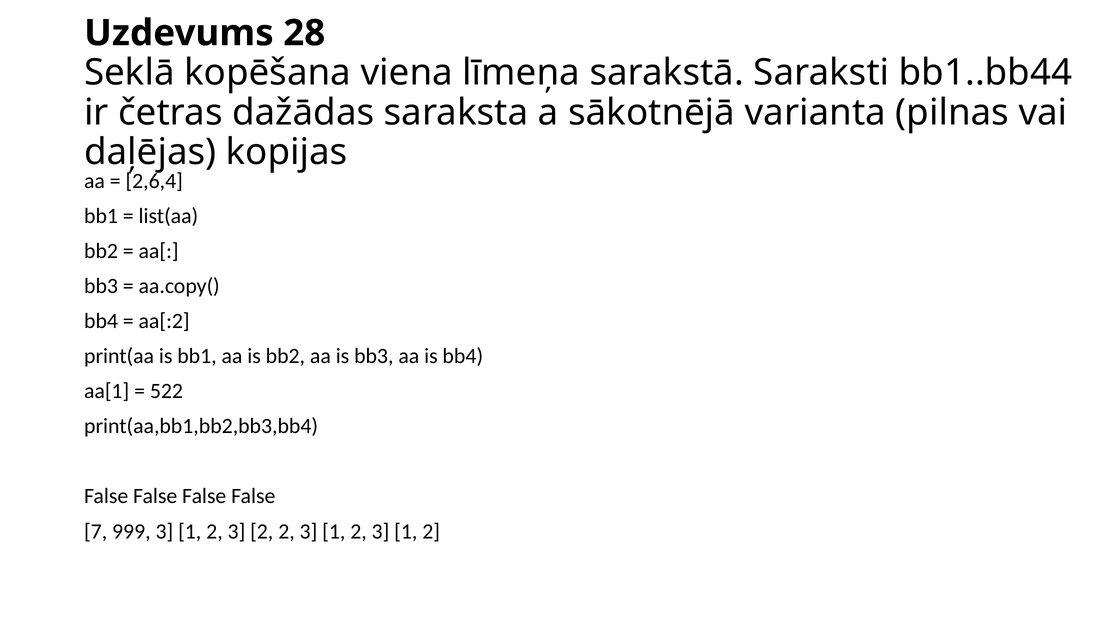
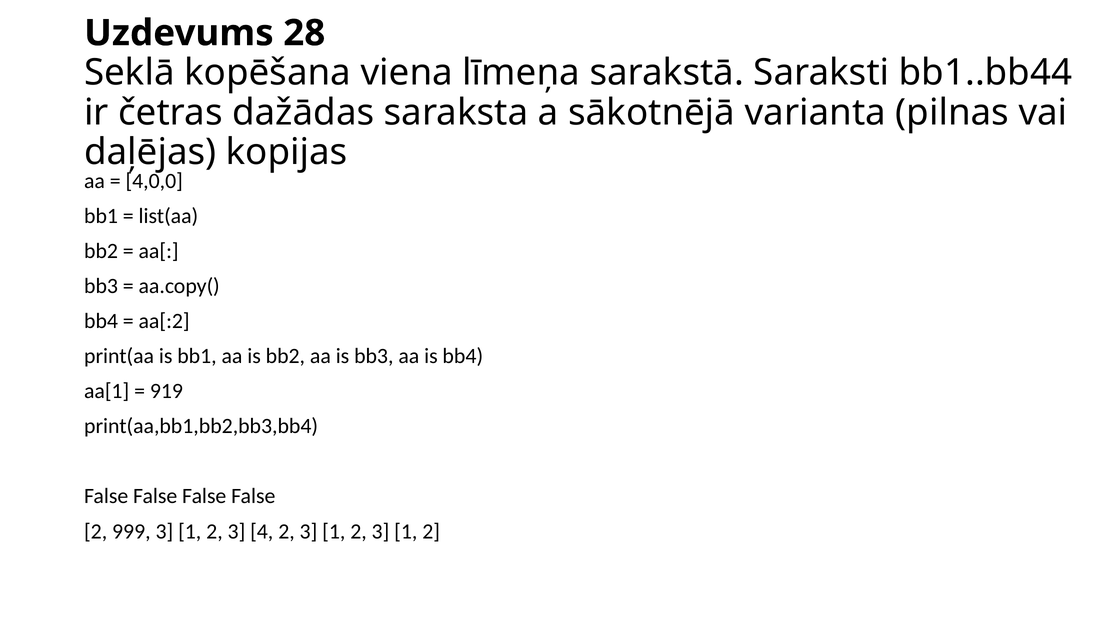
2,6,4: 2,6,4 -> 4,0,0
522: 522 -> 919
7 at (96, 532): 7 -> 2
3 2: 2 -> 4
